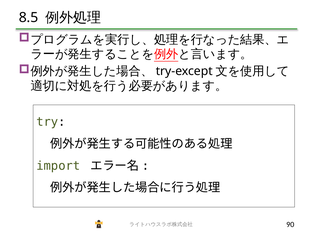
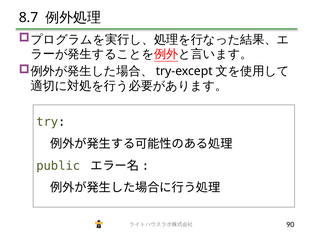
8.5: 8.5 -> 8.7
import: import -> public
